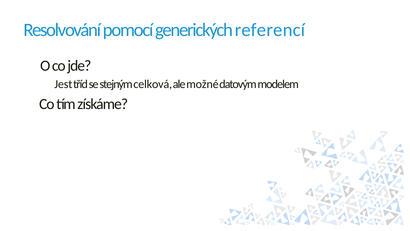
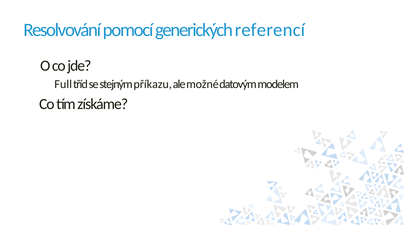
Jest: Jest -> Full
celková: celková -> příkazu
